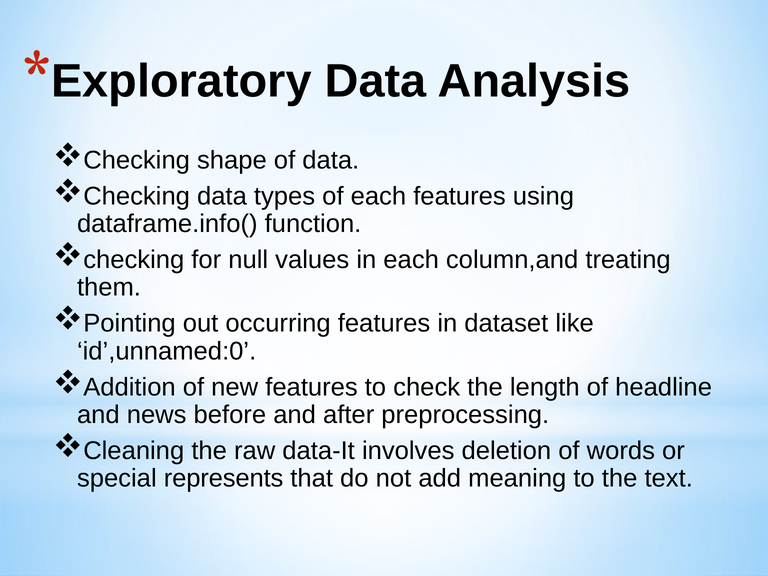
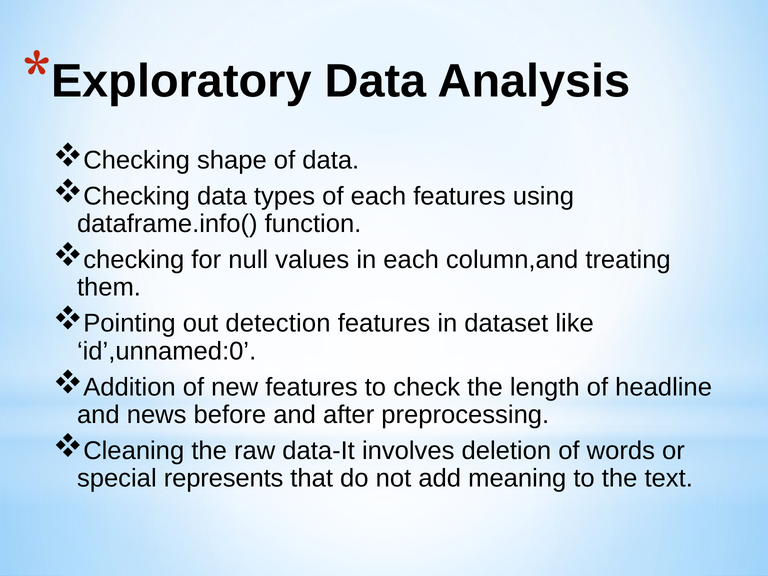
occurring: occurring -> detection
